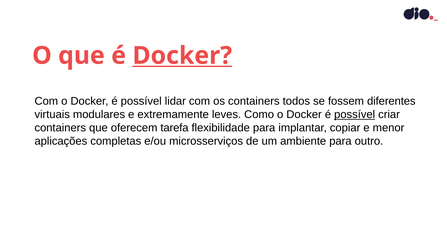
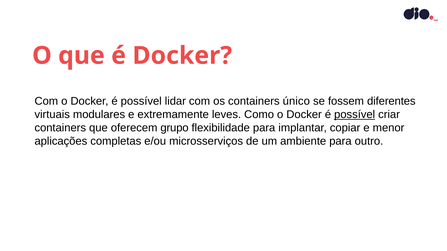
Docker at (182, 56) underline: present -> none
todos: todos -> único
tarefa: tarefa -> grupo
